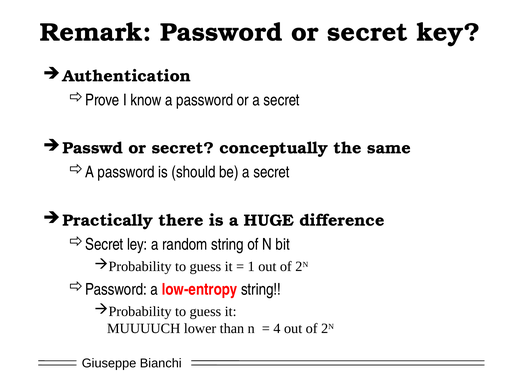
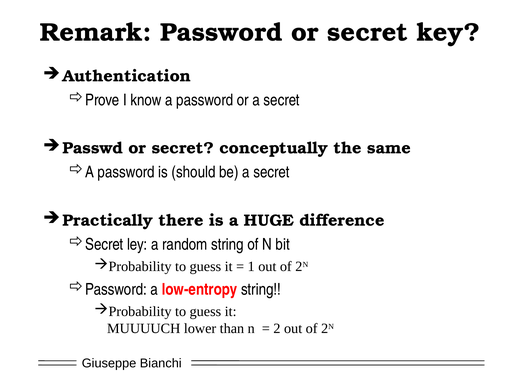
4: 4 -> 2
